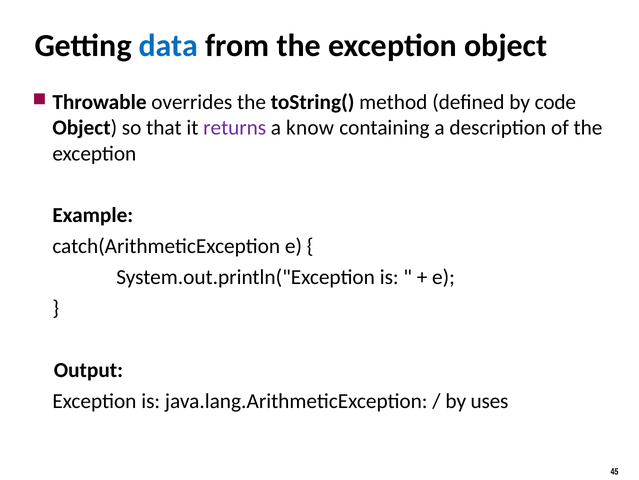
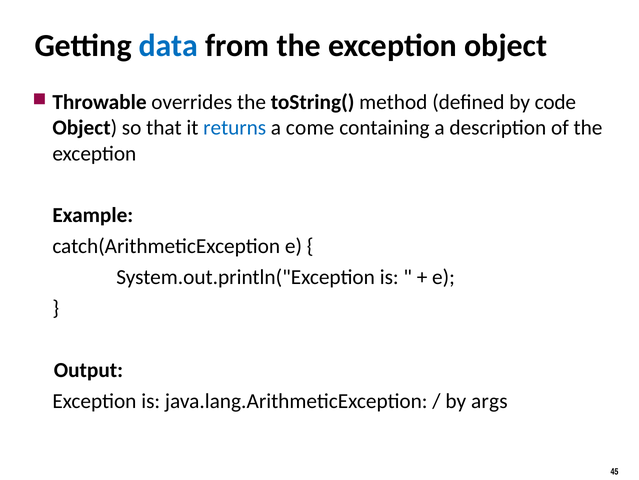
returns colour: purple -> blue
know: know -> come
uses: uses -> args
